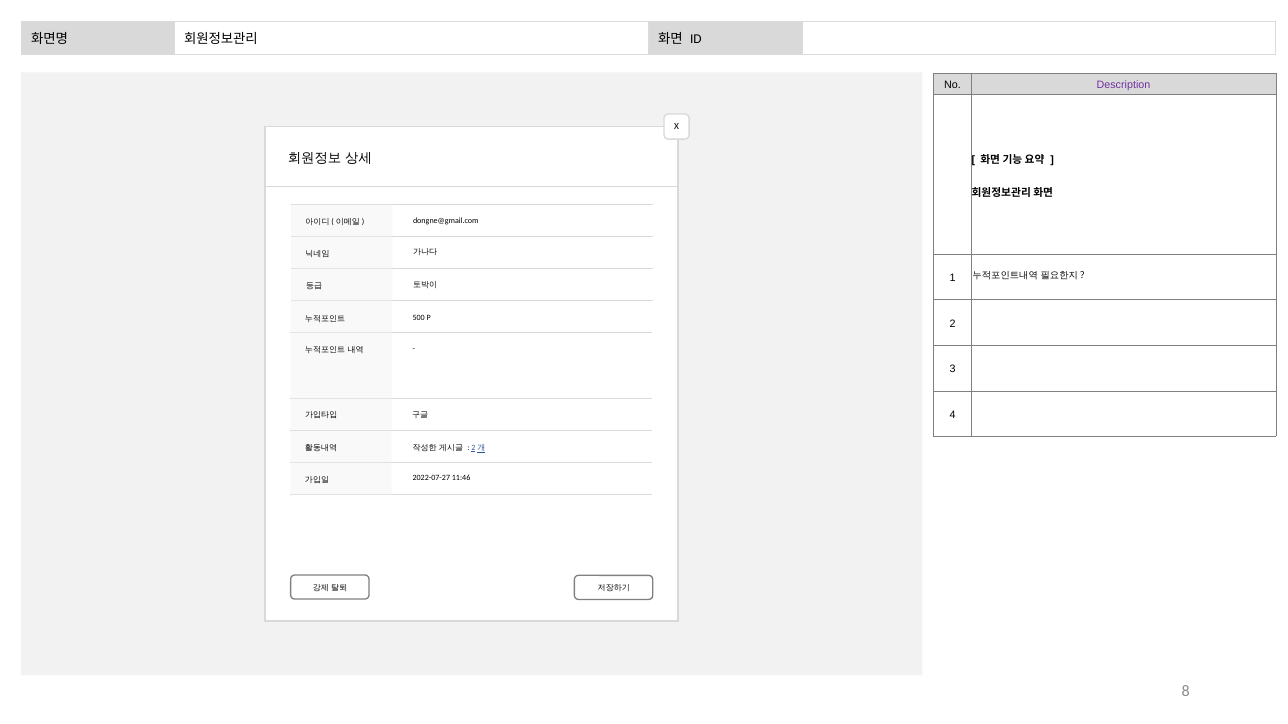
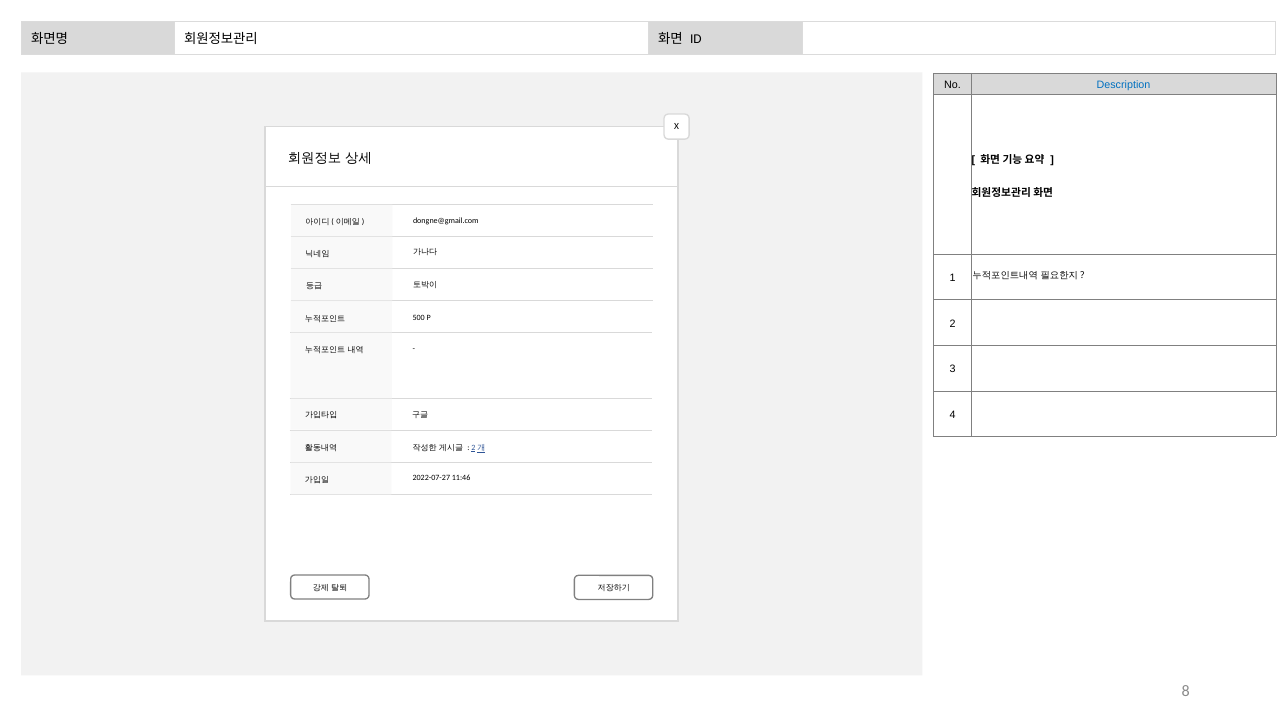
Description colour: purple -> blue
